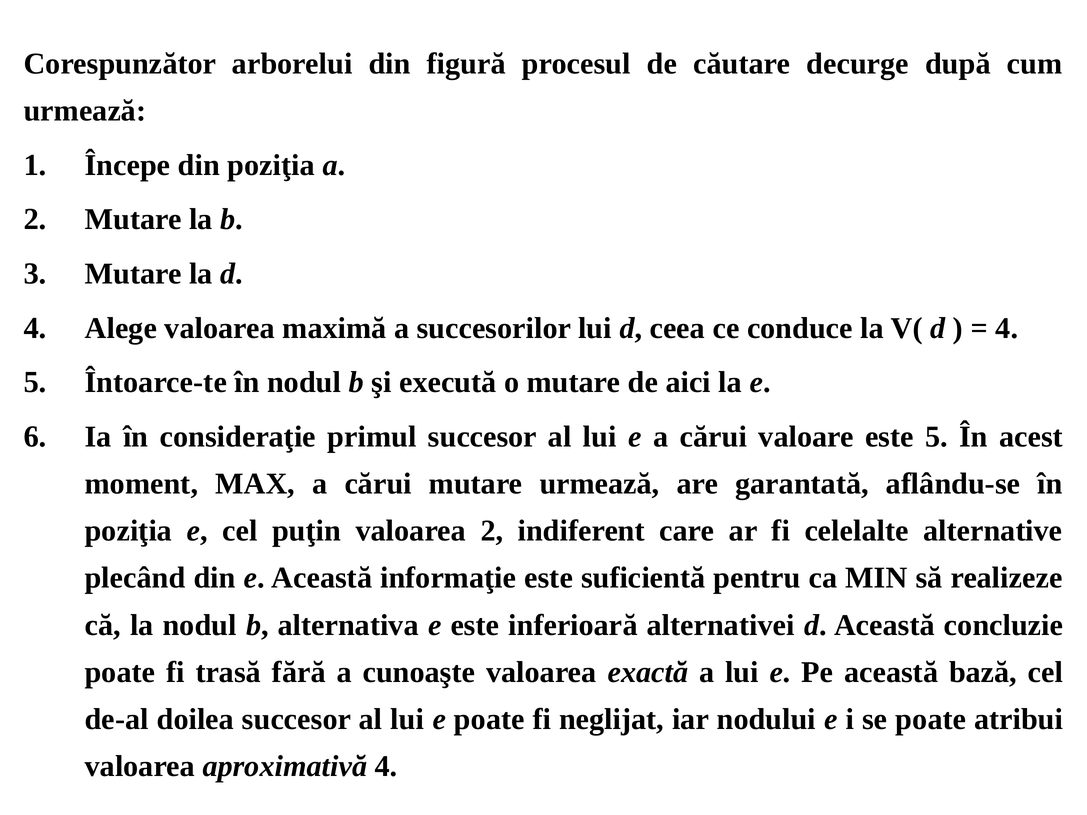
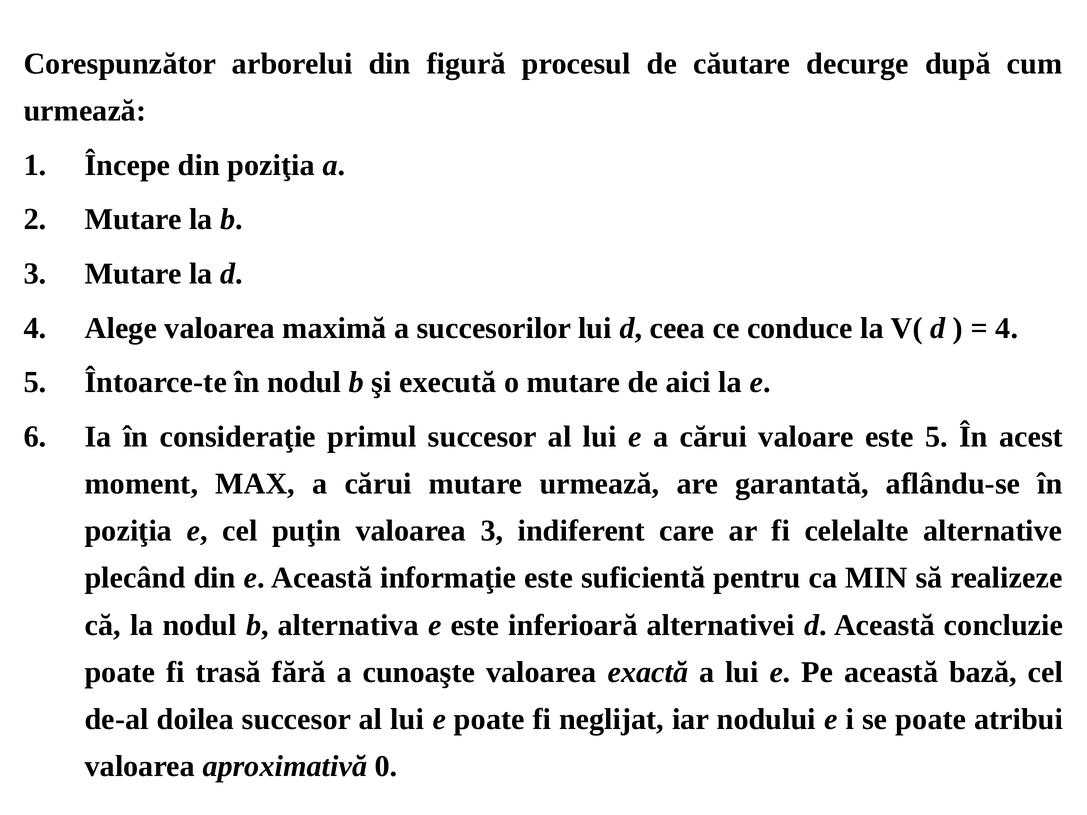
valoarea 2: 2 -> 3
aproximativă 4: 4 -> 0
